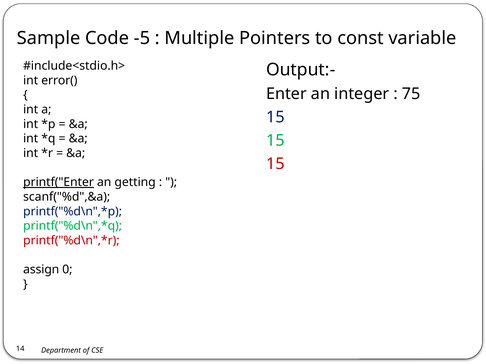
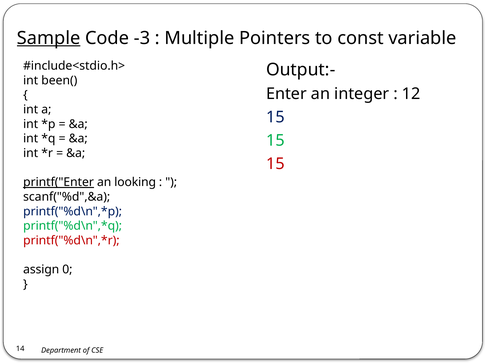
Sample underline: none -> present
-5: -5 -> -3
error(: error( -> been(
75: 75 -> 12
getting: getting -> looking
